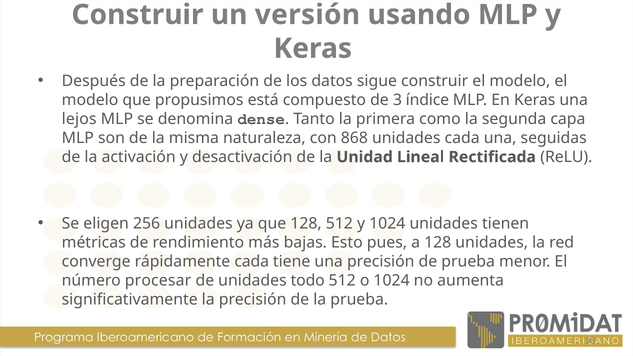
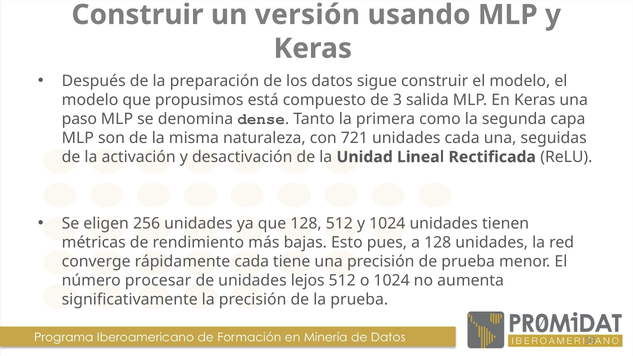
índice: índice -> salida
lejos: lejos -> paso
868: 868 -> 721
todo: todo -> lejos
